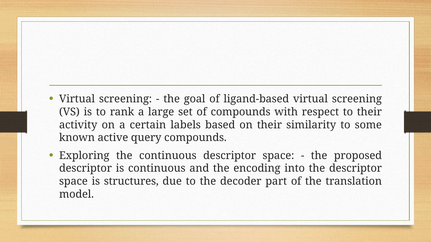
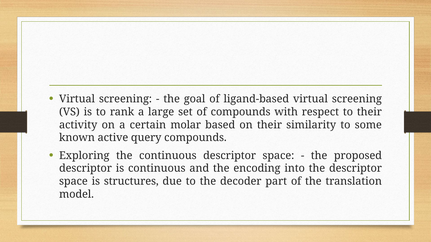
labels: labels -> molar
